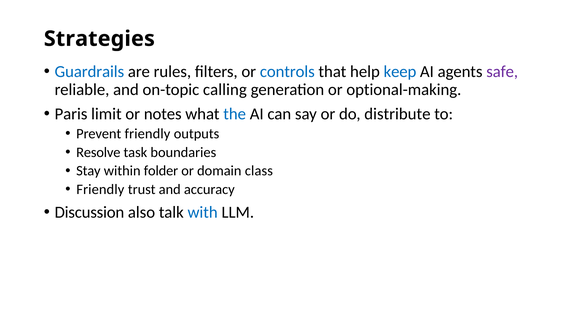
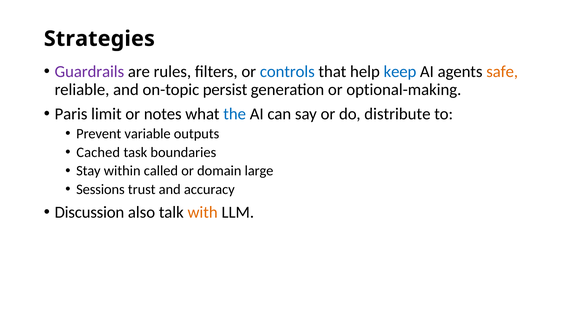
Guardrails colour: blue -> purple
safe colour: purple -> orange
calling: calling -> persist
Prevent friendly: friendly -> variable
Resolve: Resolve -> Cached
folder: folder -> called
class: class -> large
Friendly at (100, 189): Friendly -> Sessions
with colour: blue -> orange
